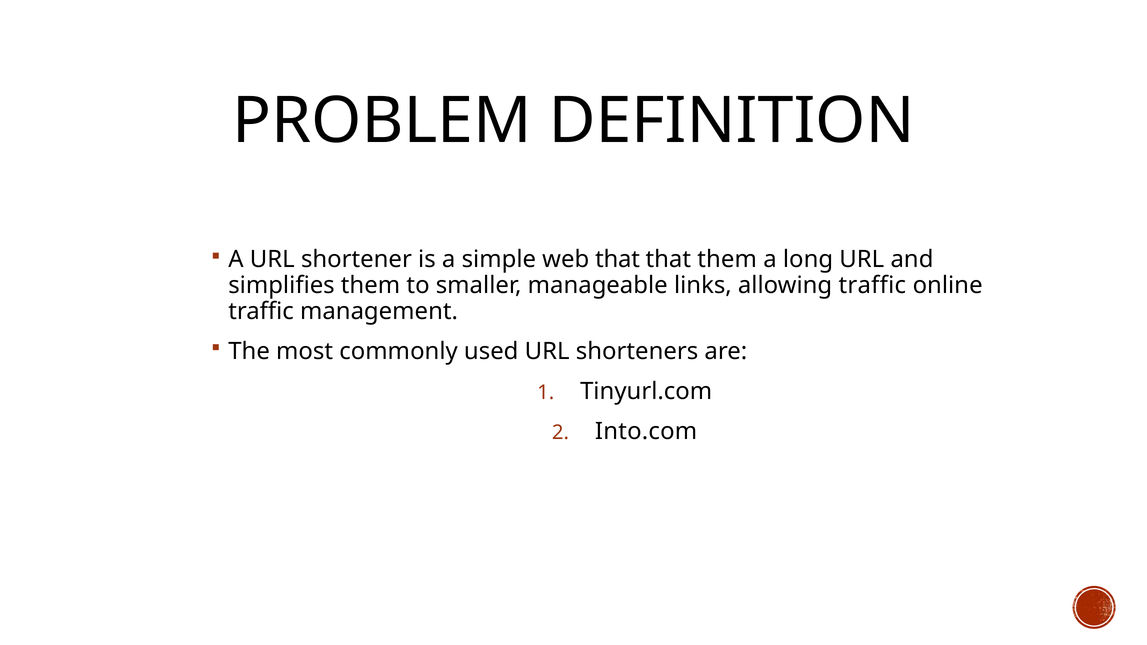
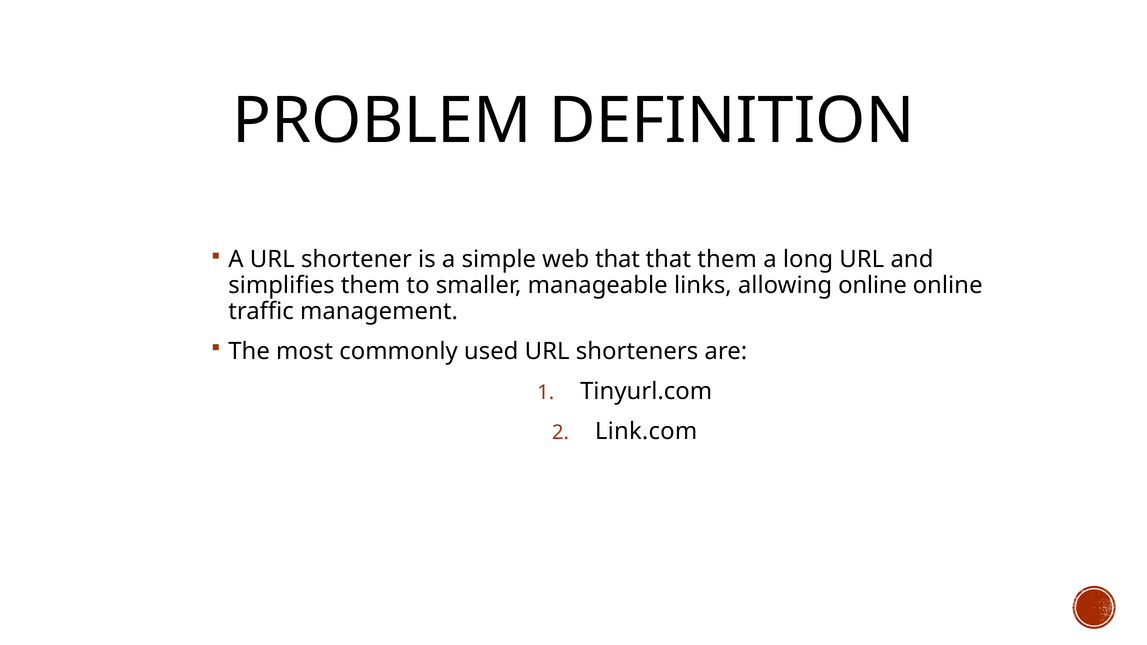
allowing traffic: traffic -> online
Into.com: Into.com -> Link.com
